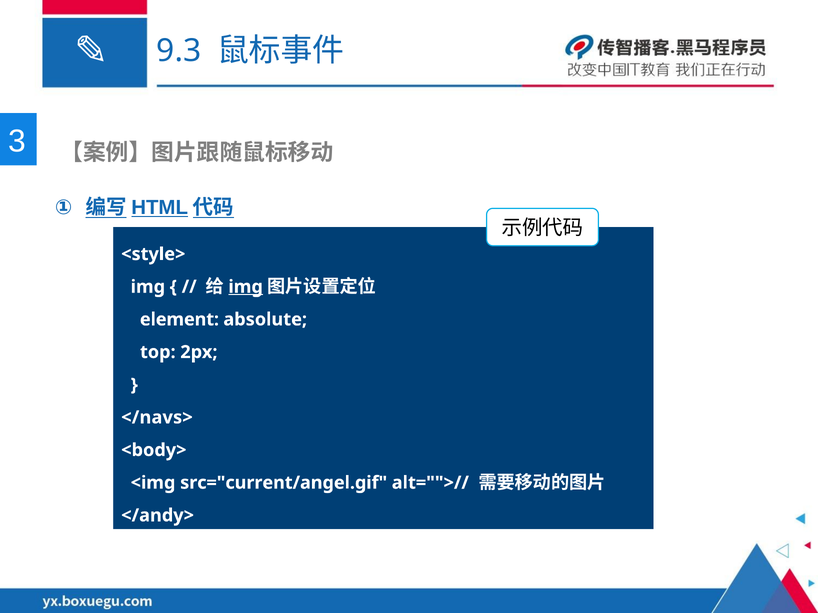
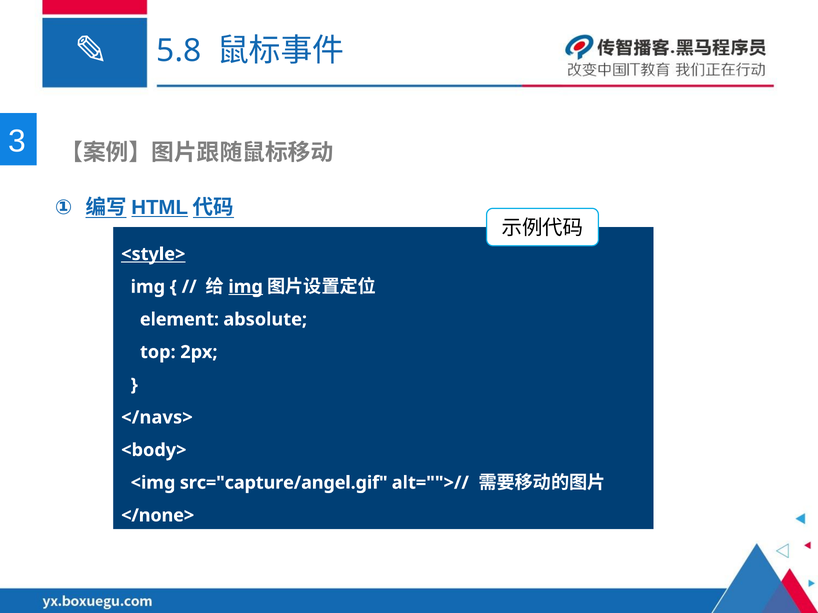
9.3: 9.3 -> 5.8
<style> underline: none -> present
src="current/angel.gif: src="current/angel.gif -> src="capture/angel.gif
</andy>: </andy> -> </none>
